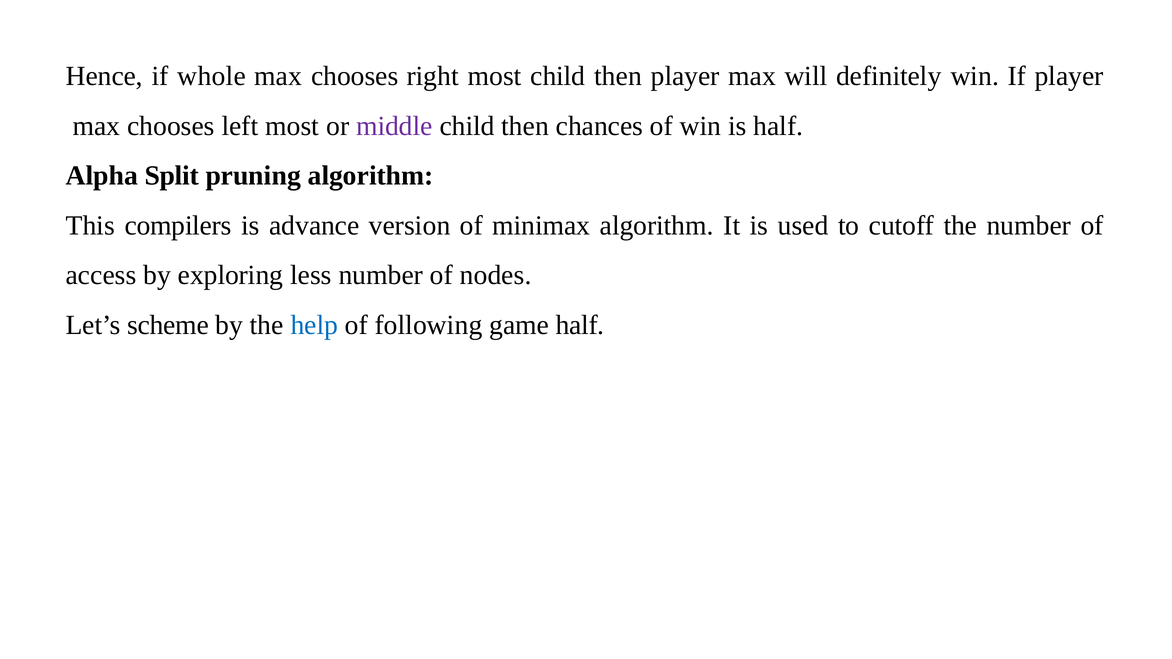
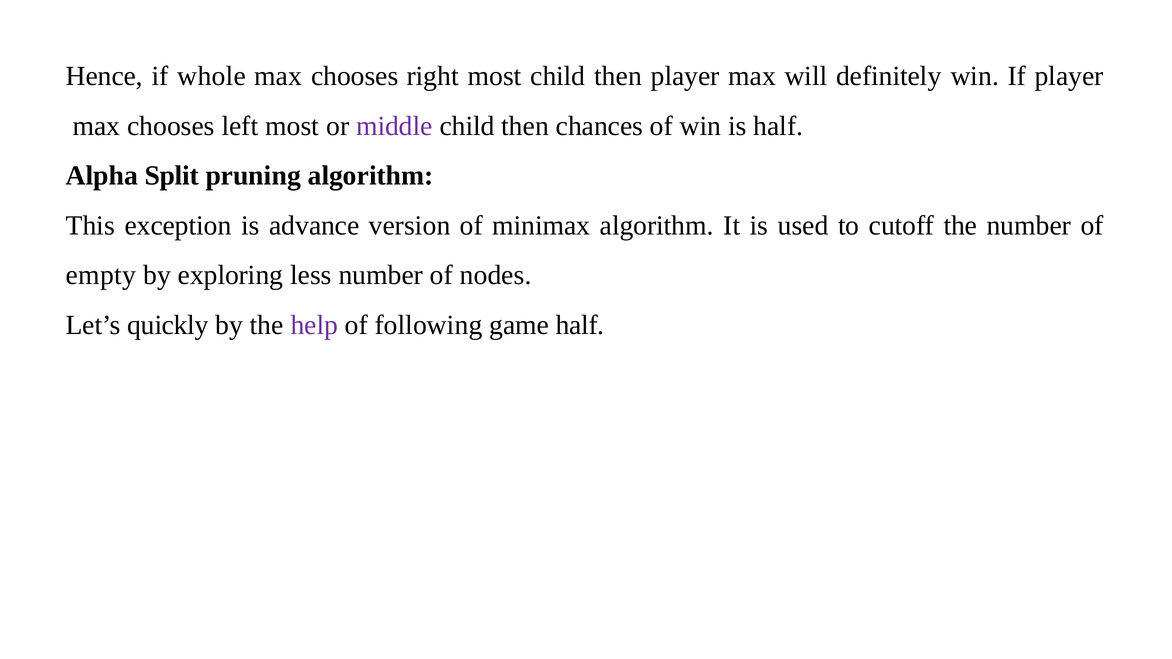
compilers: compilers -> exception
access: access -> empty
scheme: scheme -> quickly
help colour: blue -> purple
